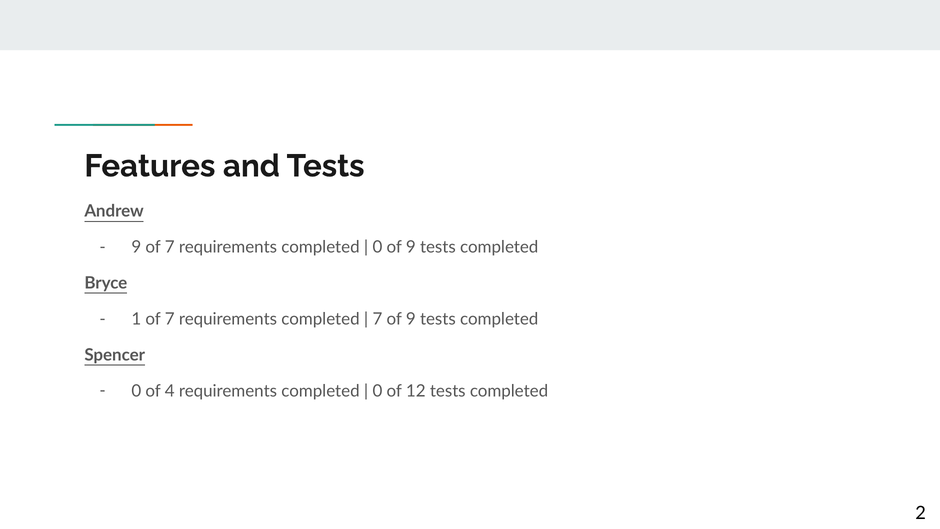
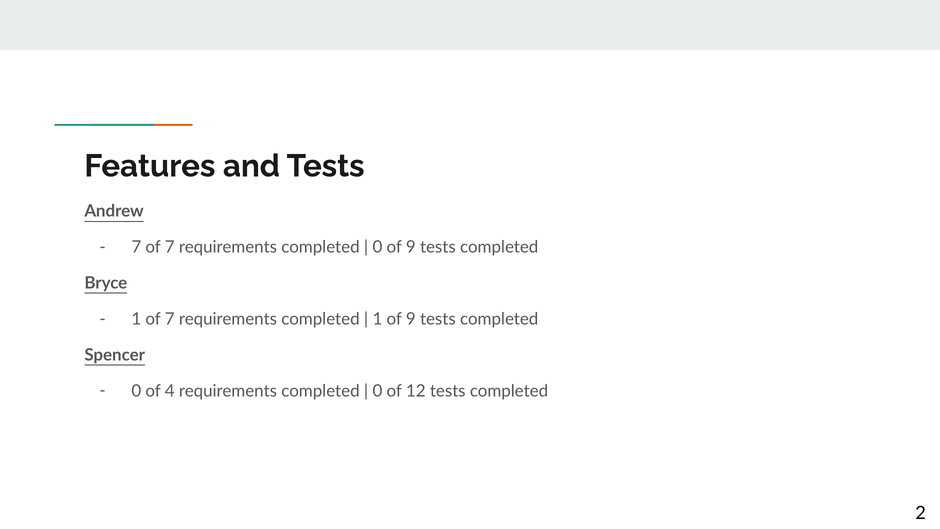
9 at (136, 247): 9 -> 7
7 at (377, 319): 7 -> 1
